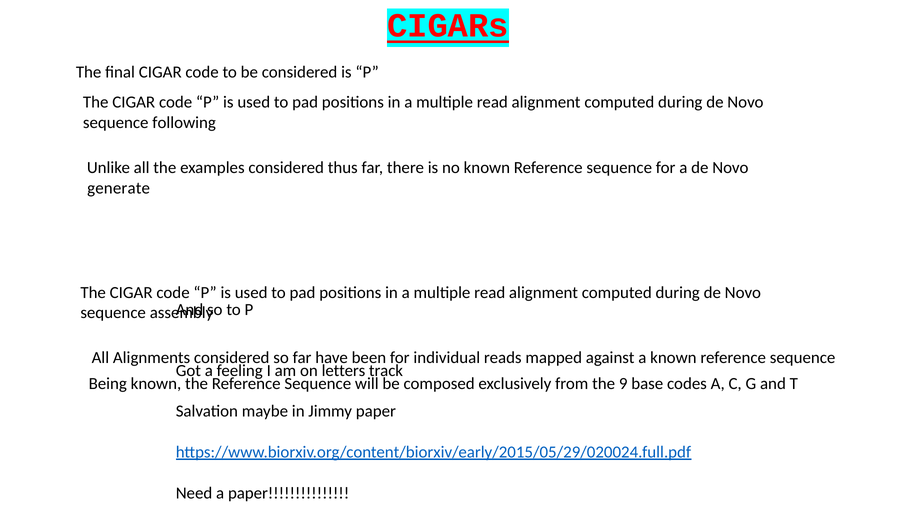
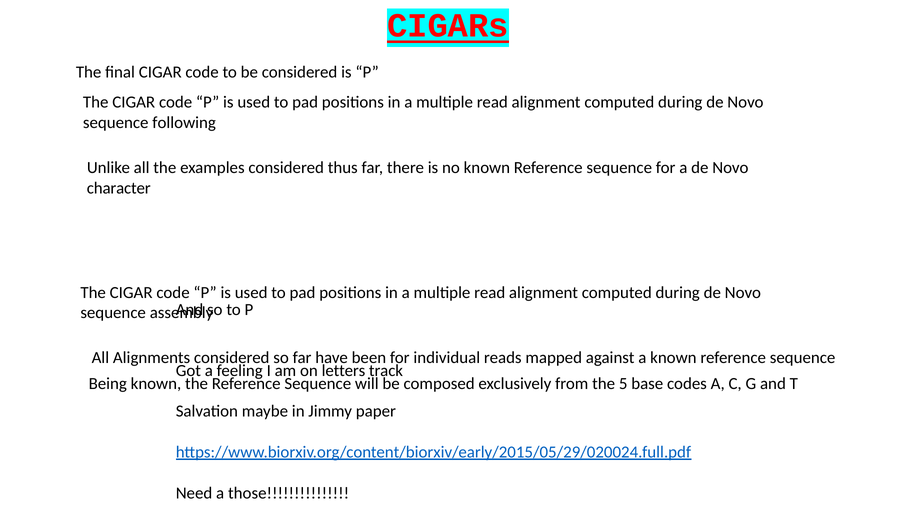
generate: generate -> character
9: 9 -> 5
a paper: paper -> those
